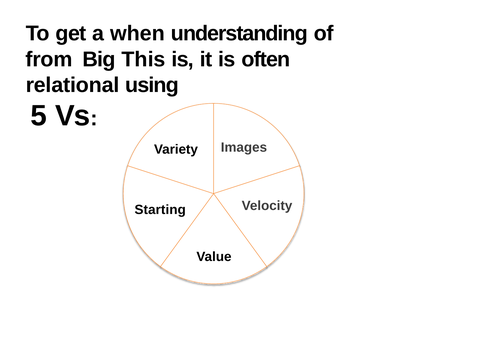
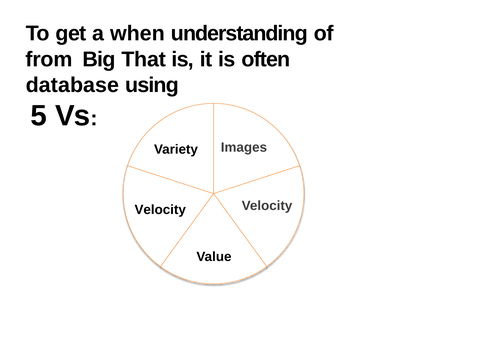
This: This -> That
relational: relational -> database
Starting at (160, 210): Starting -> Velocity
